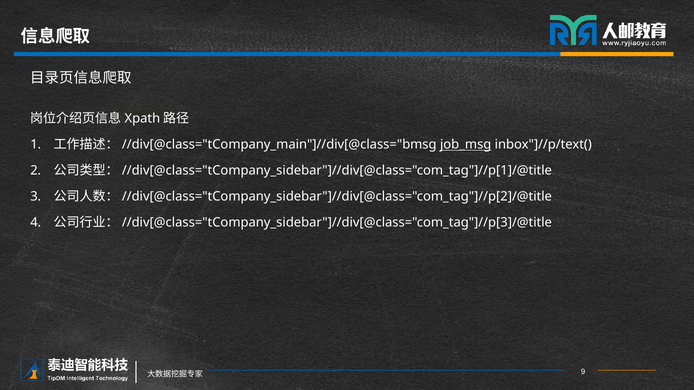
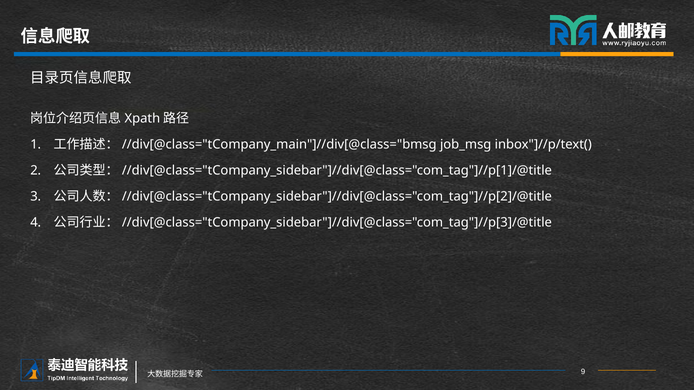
job_msg underline: present -> none
